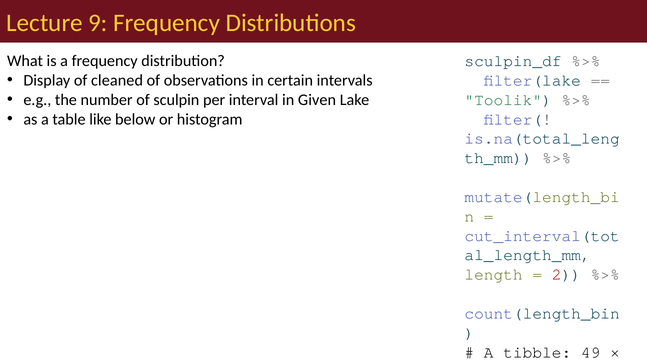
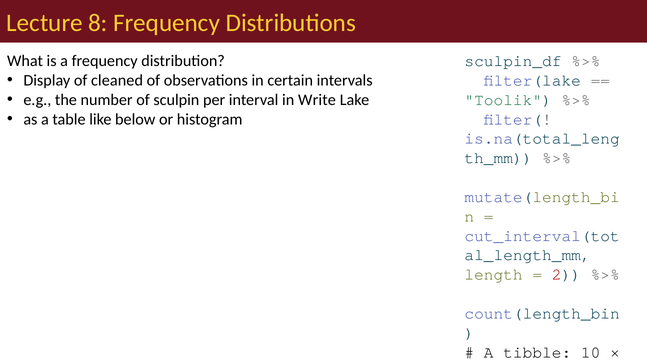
Lecture 9: 9 -> 8
Given: Given -> Write
tibble 49: 49 -> 10
